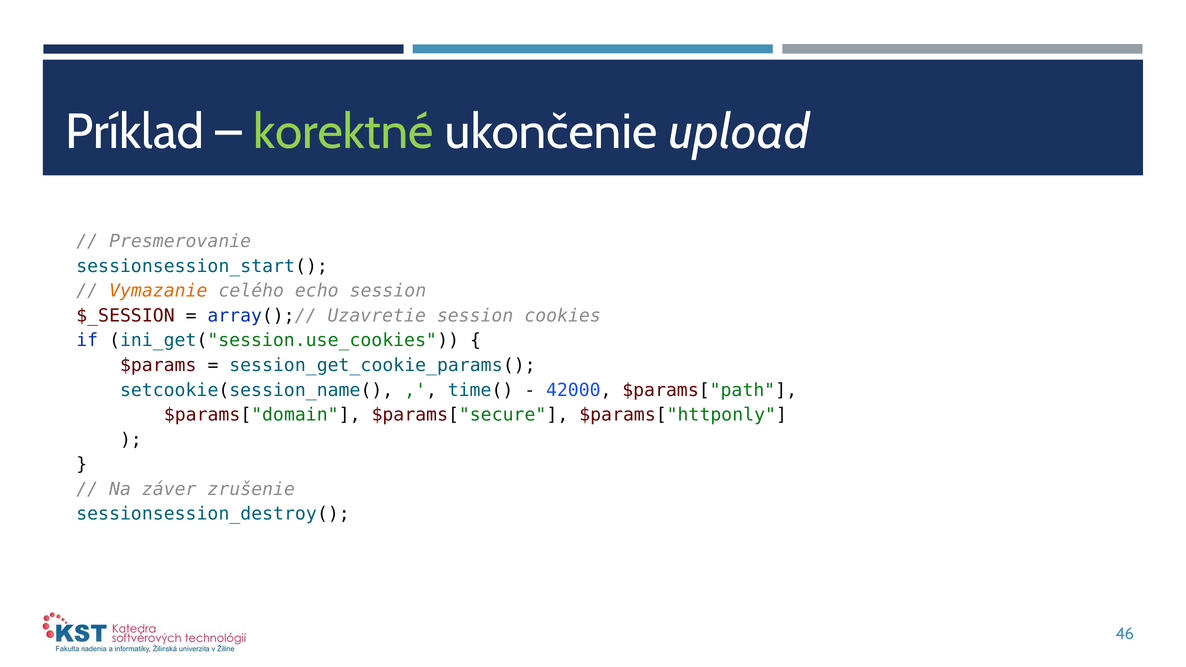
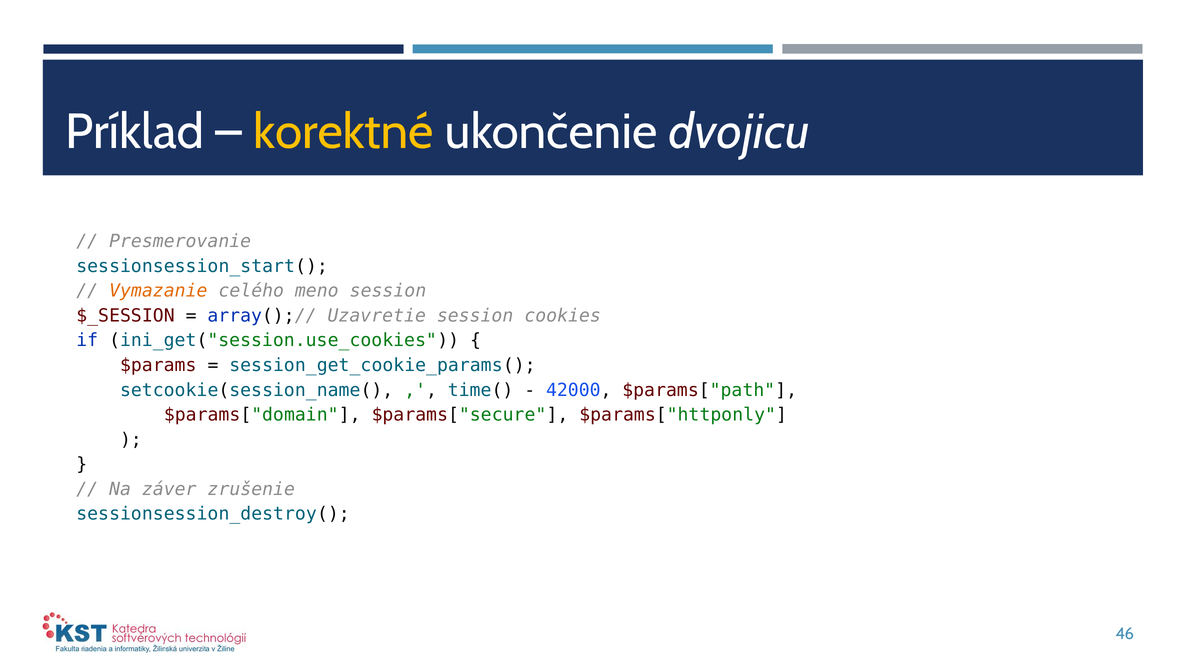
korektné colour: light green -> yellow
upload: upload -> dvojicu
echo: echo -> meno
